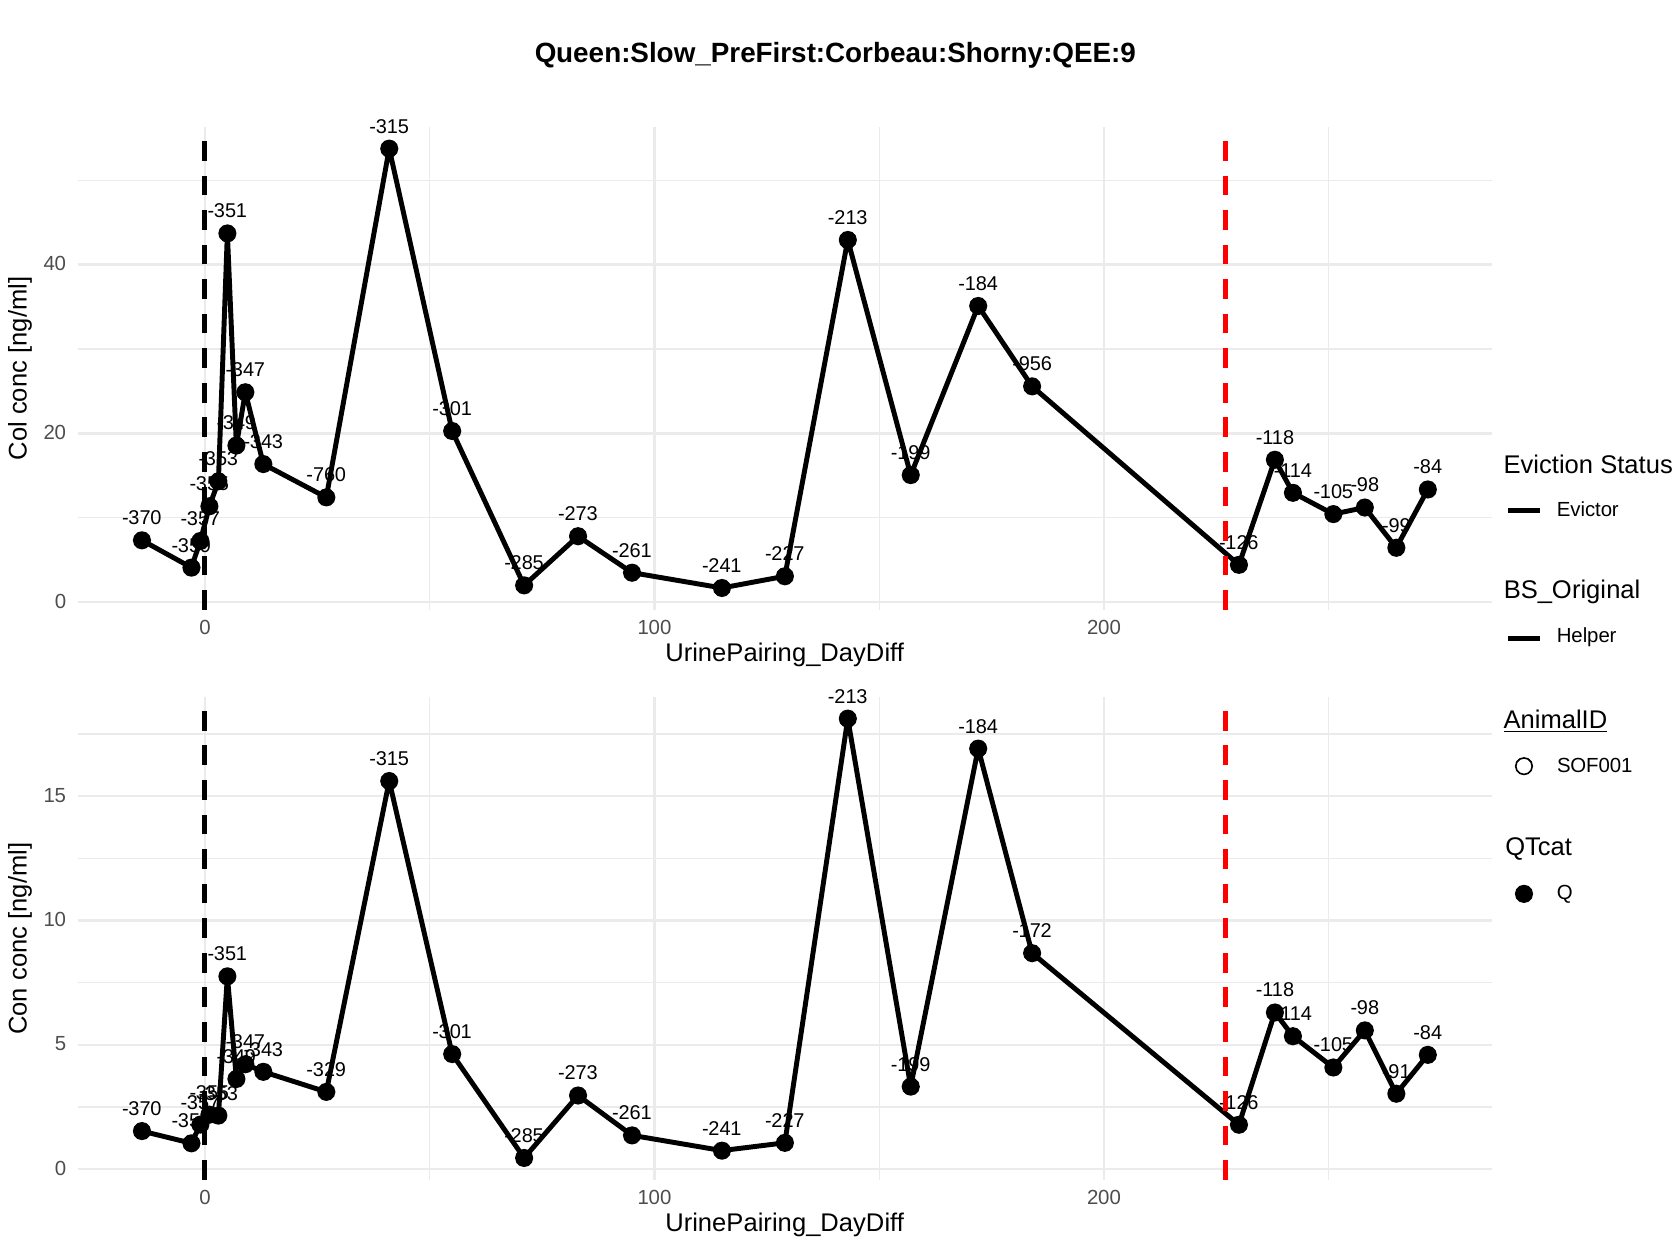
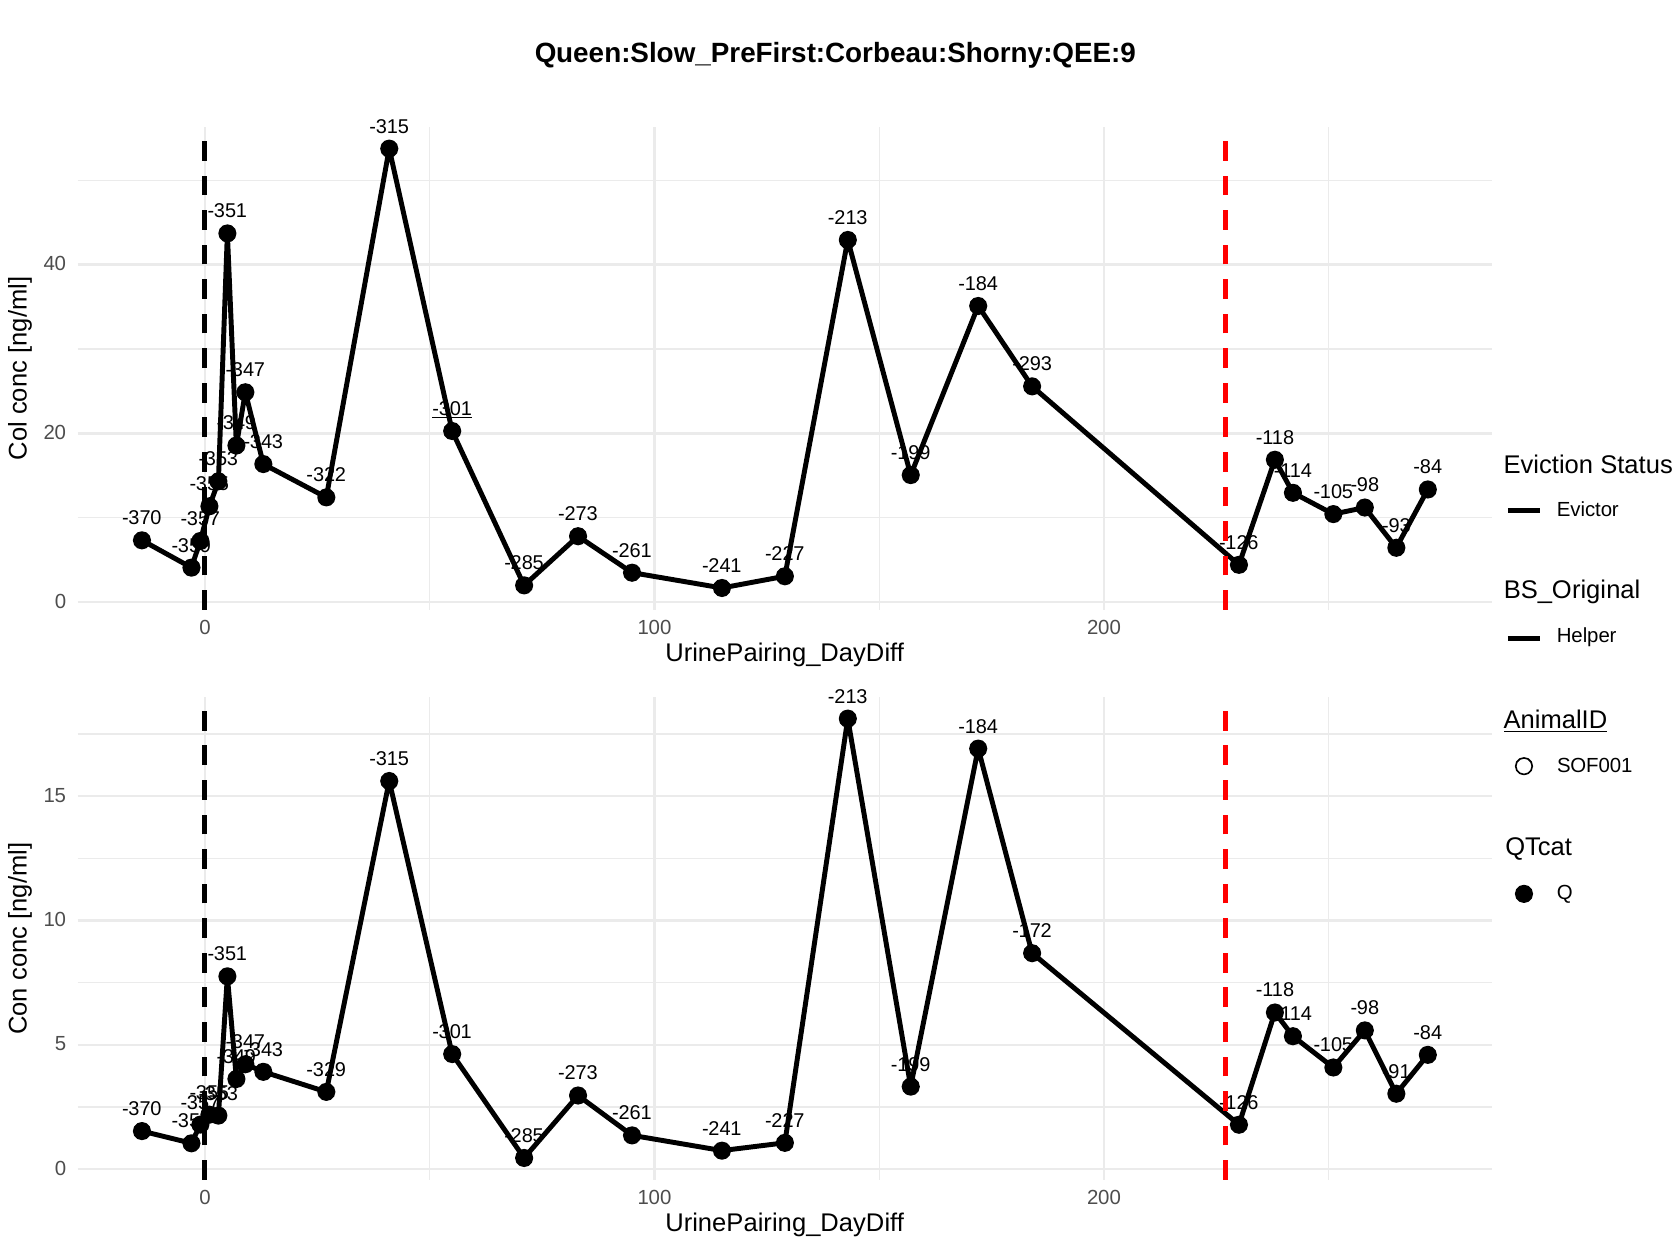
-956: -956 -> -293
-301 at (452, 409) underline: none -> present
-760: -760 -> -322
-99: -99 -> -93
